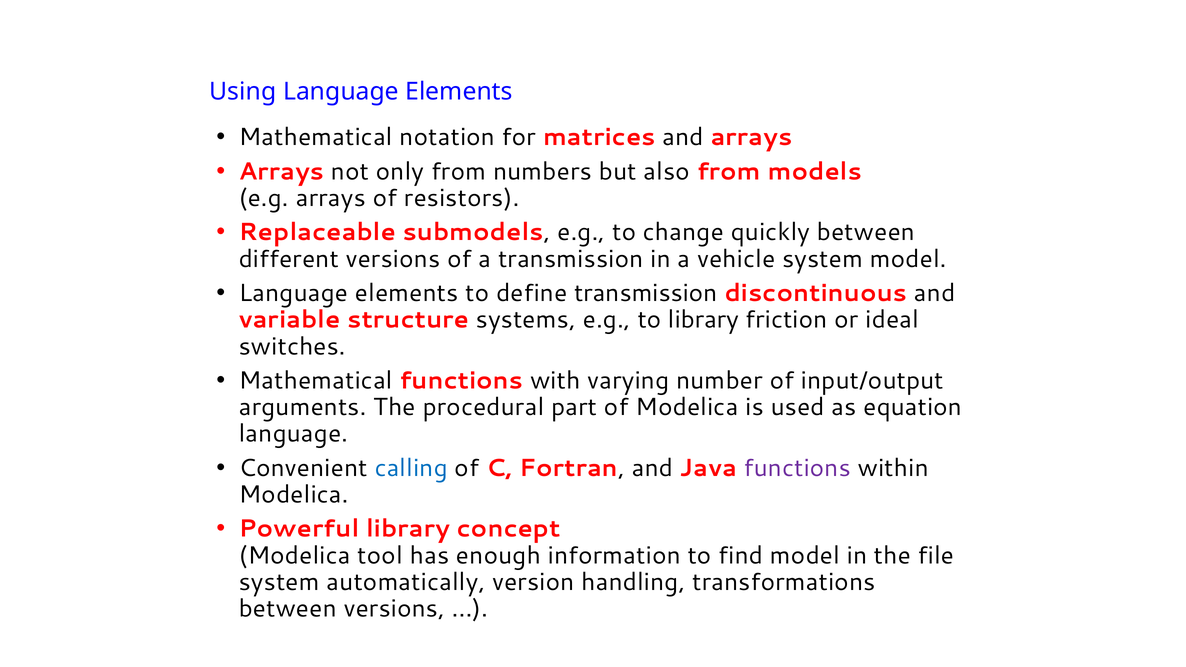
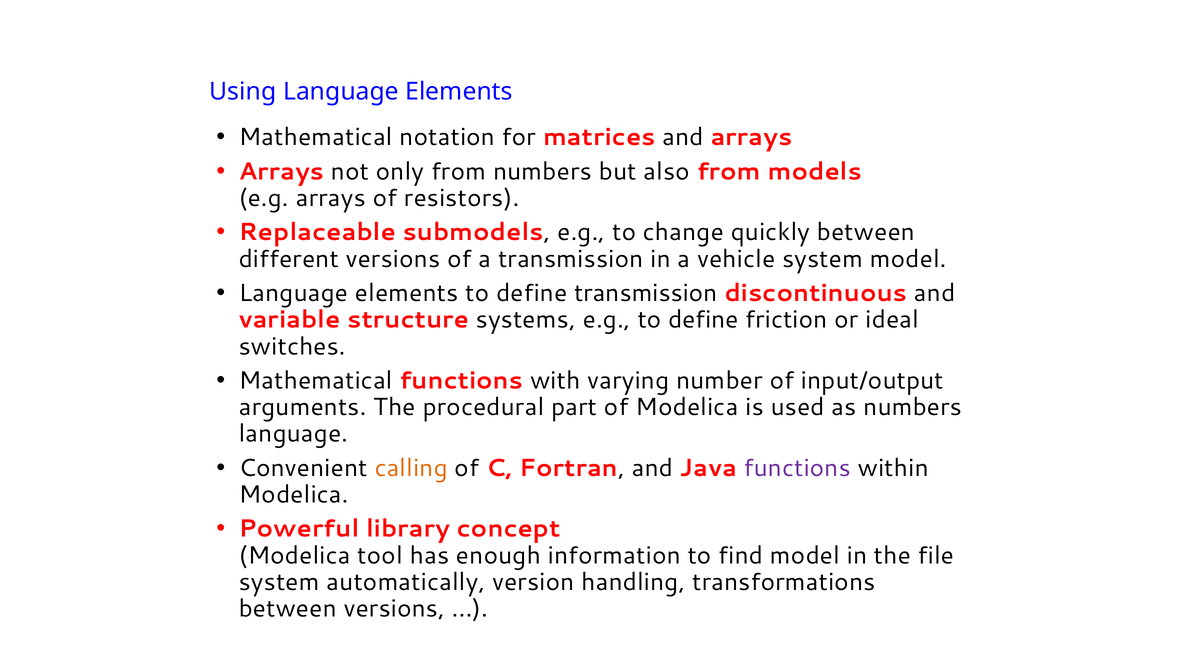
e.g to library: library -> define
as equation: equation -> numbers
calling colour: blue -> orange
